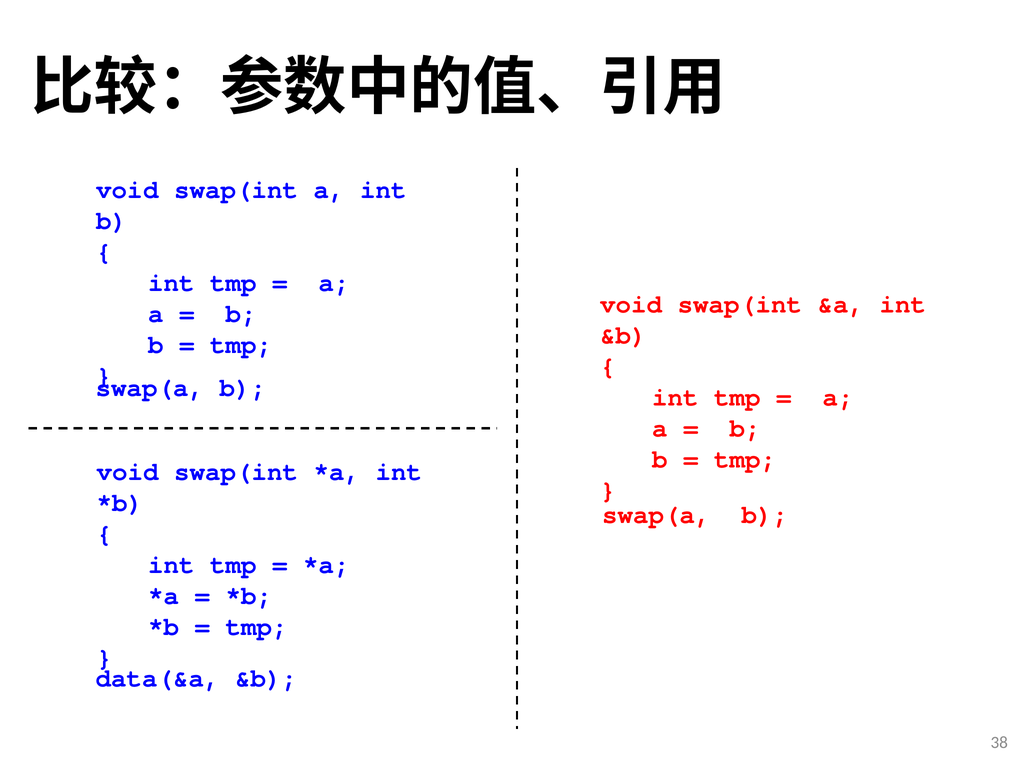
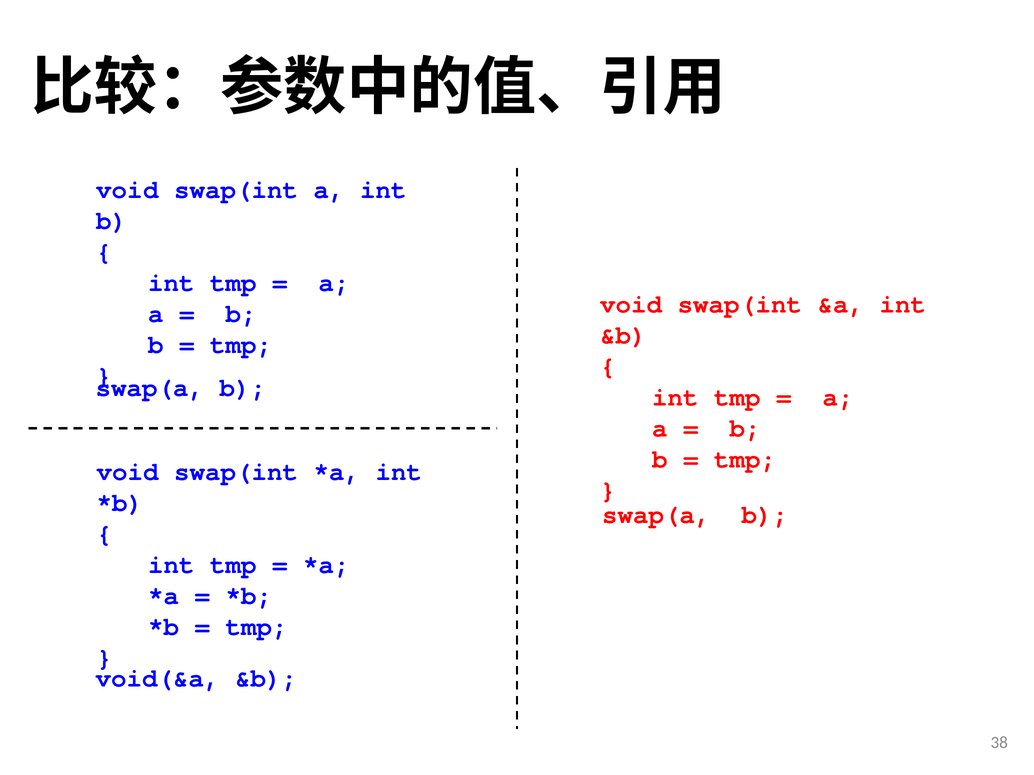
data(&a: data(&a -> void(&a
